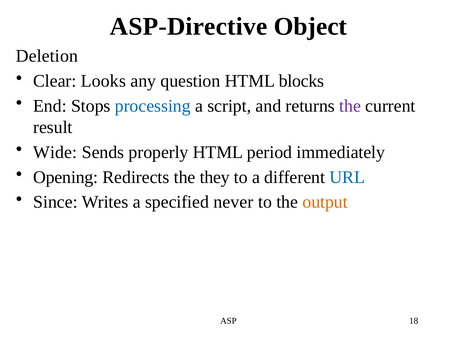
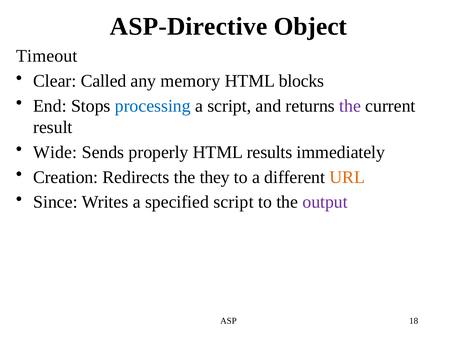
Deletion: Deletion -> Timeout
Looks: Looks -> Called
question: question -> memory
period: period -> results
Opening: Opening -> Creation
URL colour: blue -> orange
specified never: never -> script
output colour: orange -> purple
